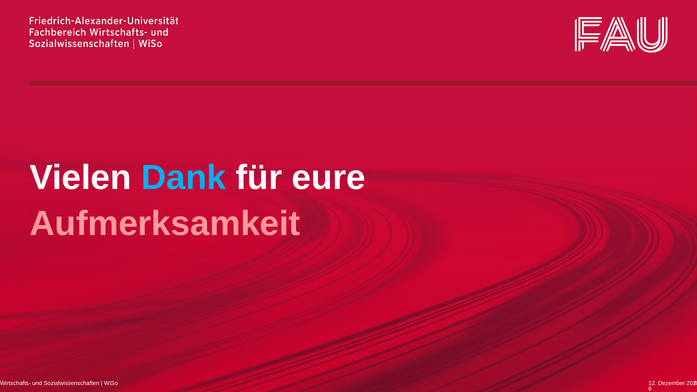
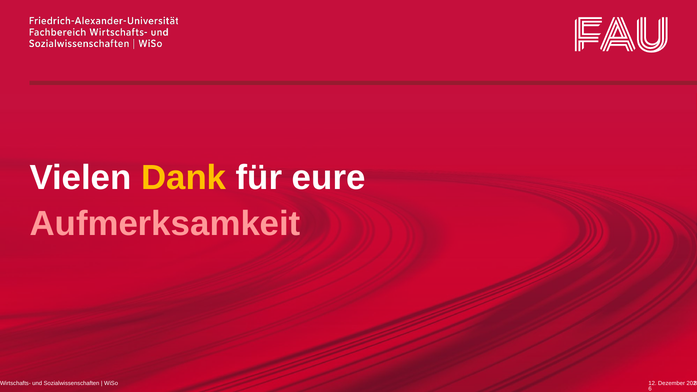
Dank colour: light blue -> yellow
